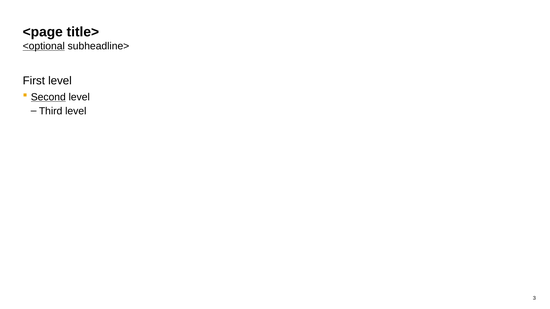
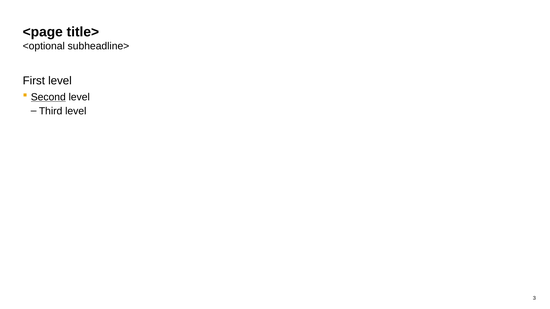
<optional underline: present -> none
